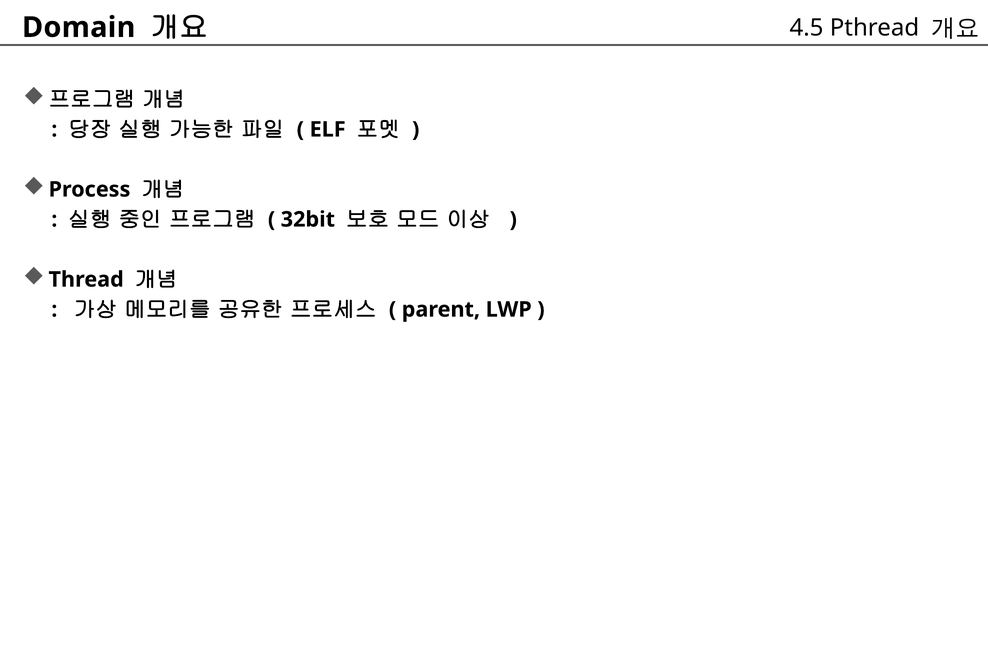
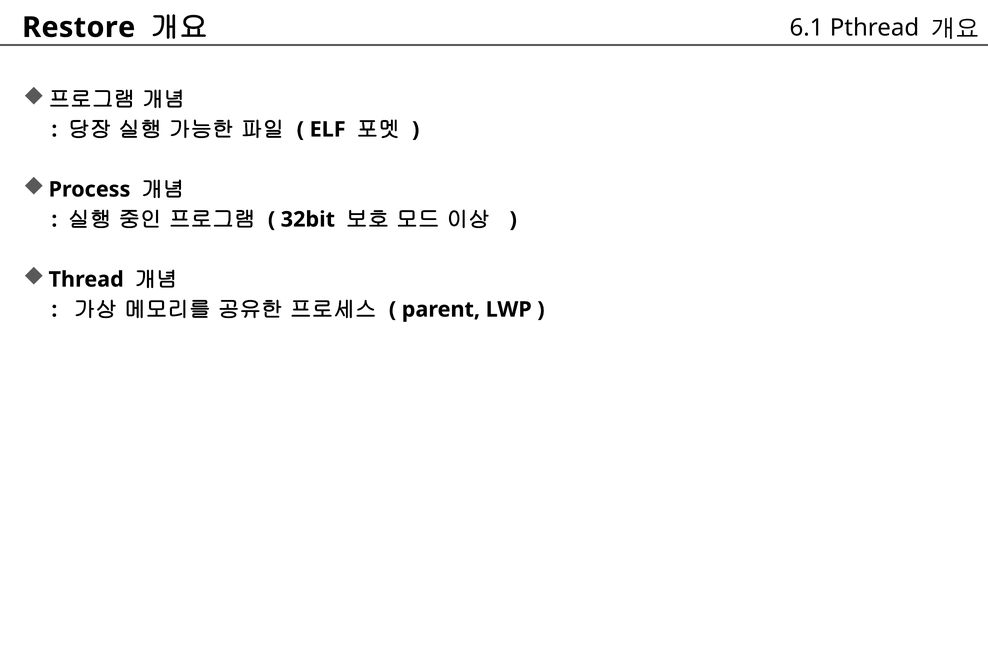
4.5: 4.5 -> 6.1
Domain: Domain -> Restore
